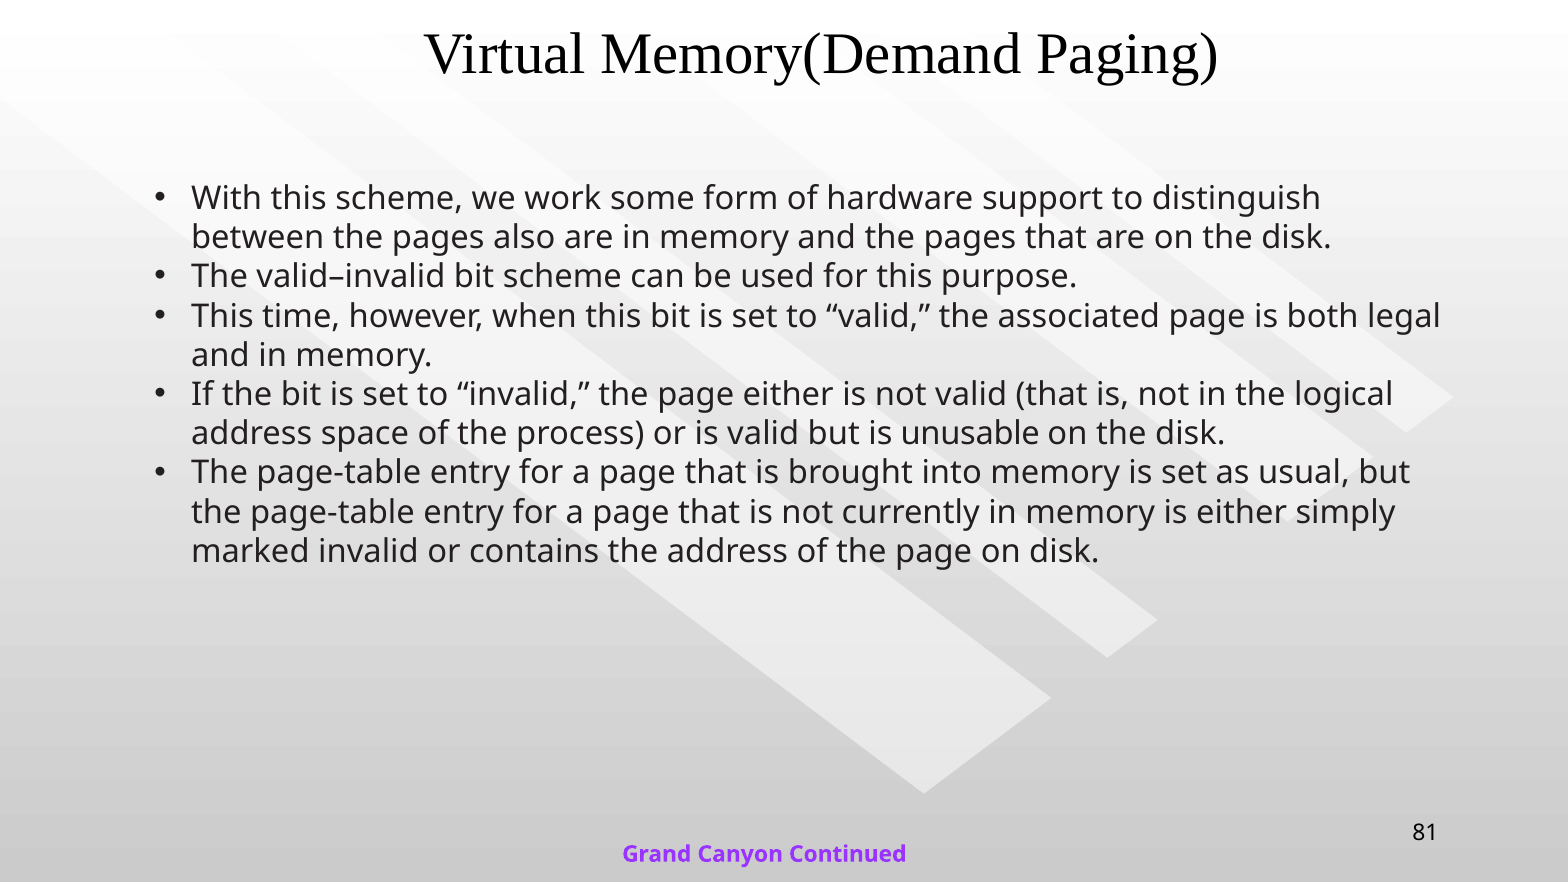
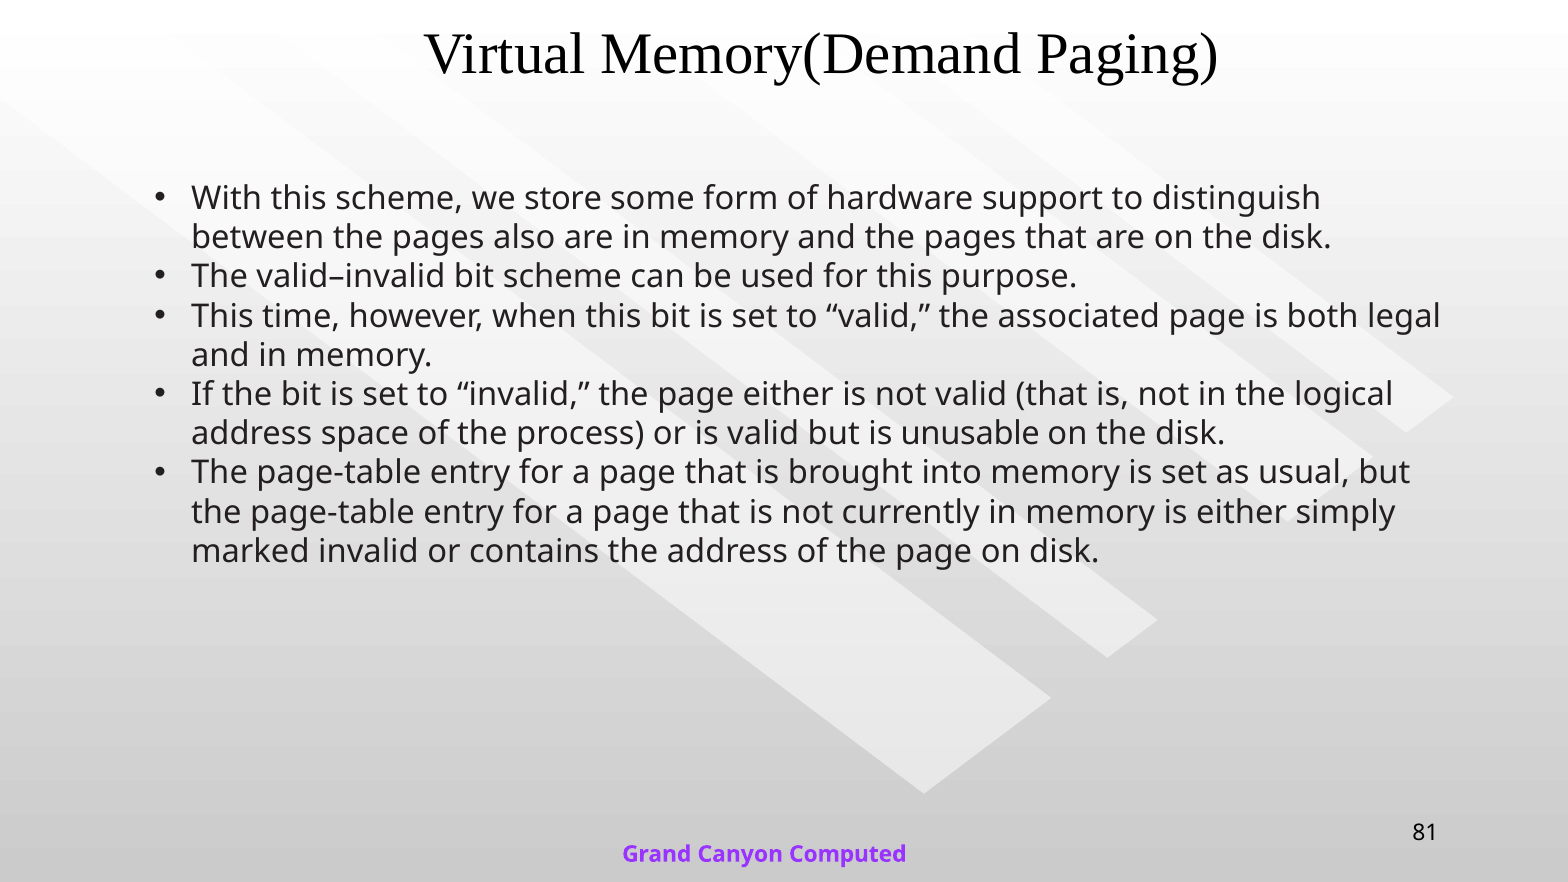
work: work -> store
Continued: Continued -> Computed
